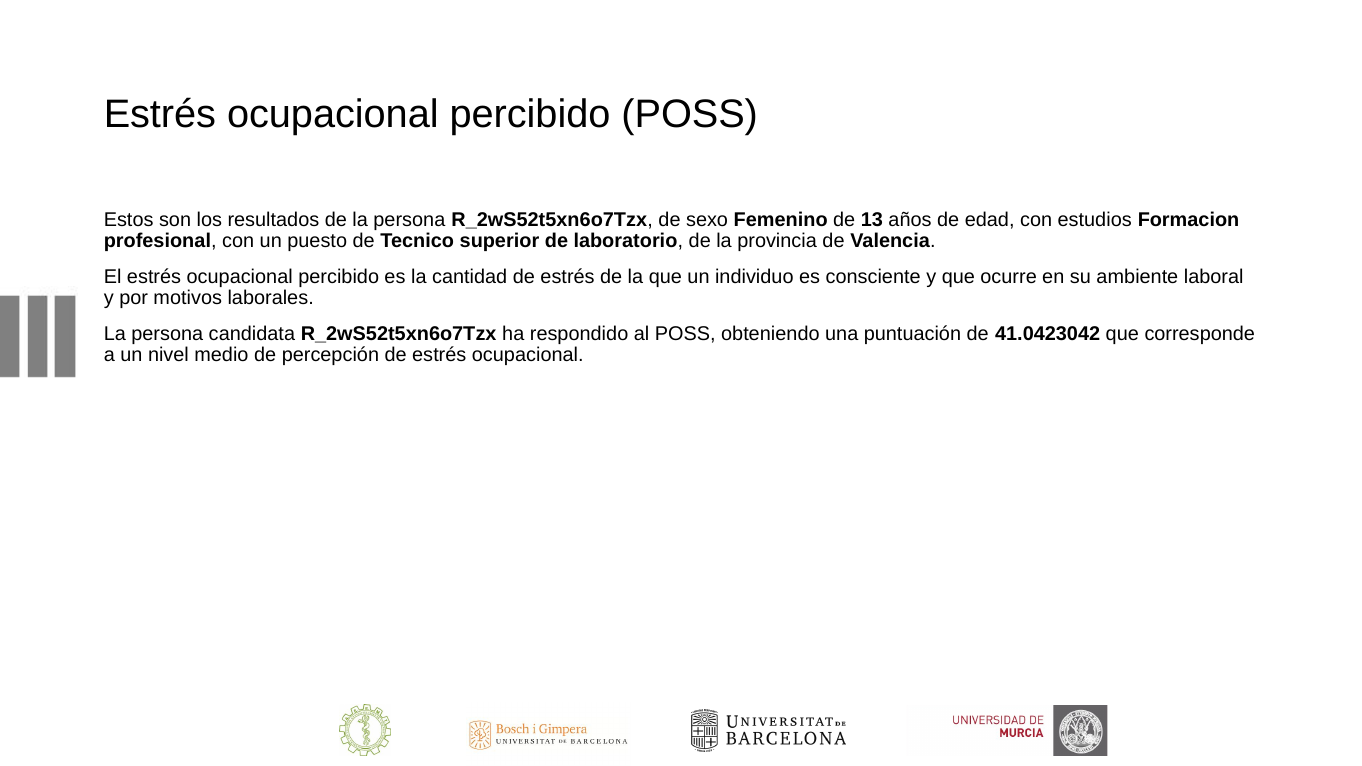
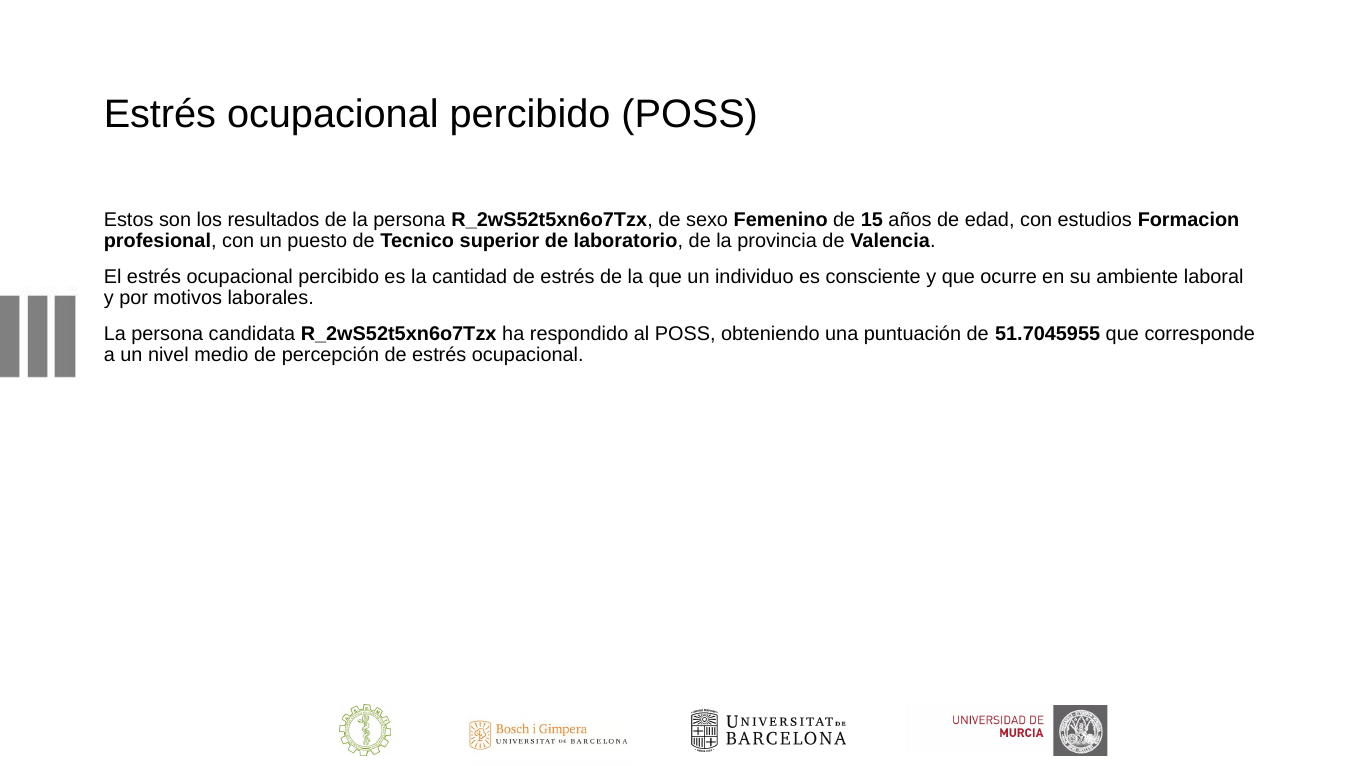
13: 13 -> 15
41.0423042: 41.0423042 -> 51.7045955
